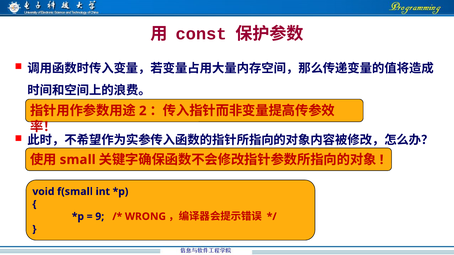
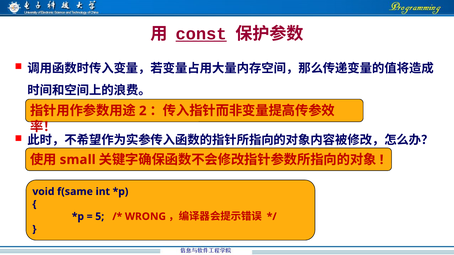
const underline: none -> present
f(small: f(small -> f(same
9: 9 -> 5
